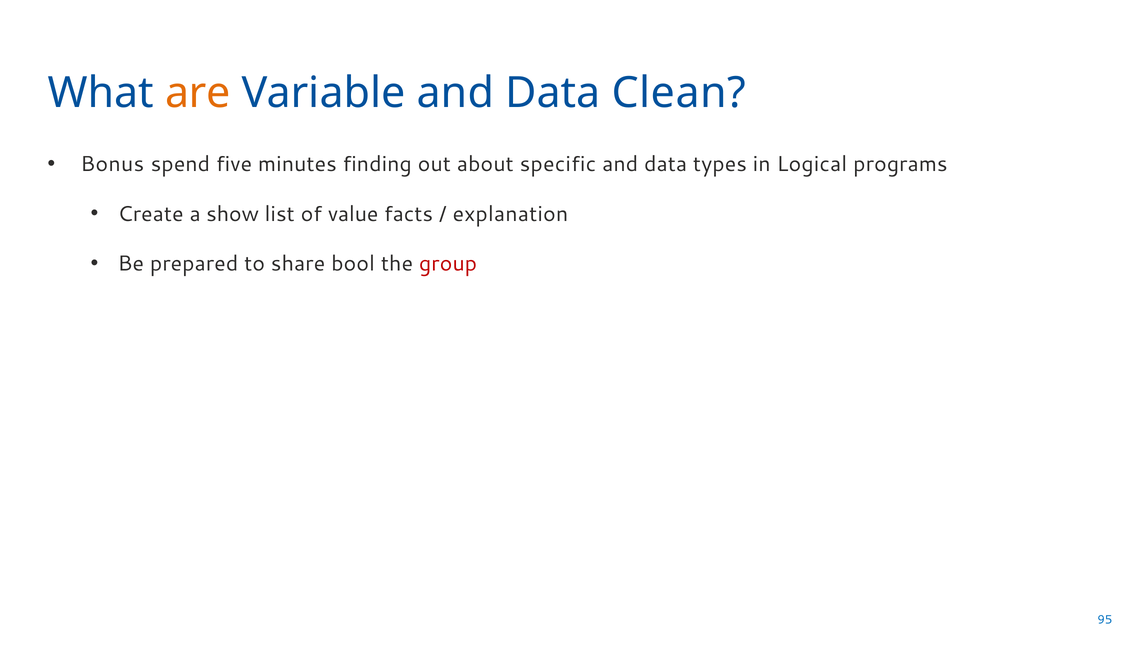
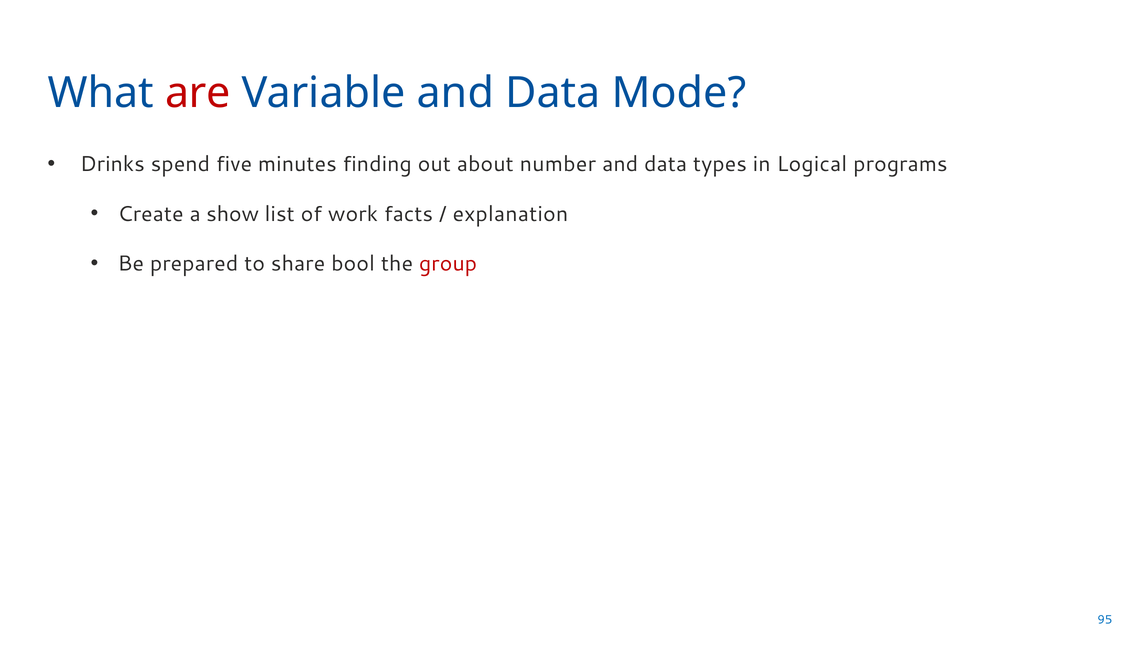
are colour: orange -> red
Clean: Clean -> Mode
Bonus: Bonus -> Drinks
specific: specific -> number
value: value -> work
